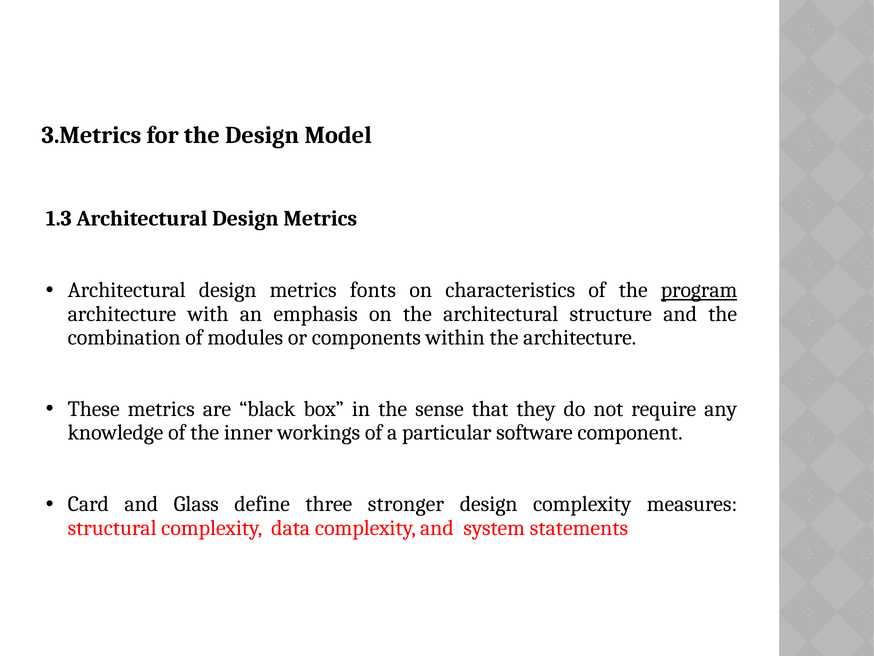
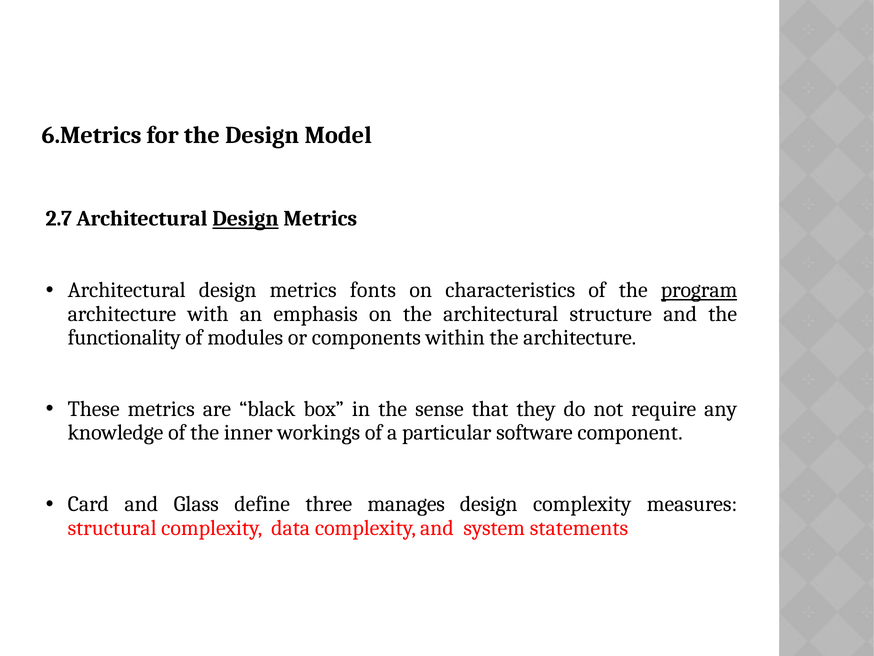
3.Metrics: 3.Metrics -> 6.Metrics
1.3: 1.3 -> 2.7
Design at (245, 219) underline: none -> present
combination: combination -> functionality
stronger: stronger -> manages
